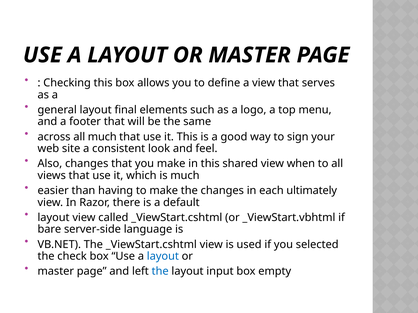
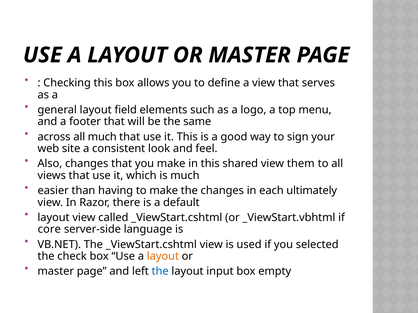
final: final -> field
when: when -> them
bare: bare -> core
layout at (163, 257) colour: blue -> orange
